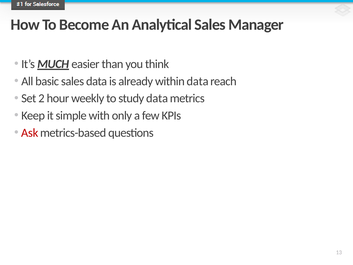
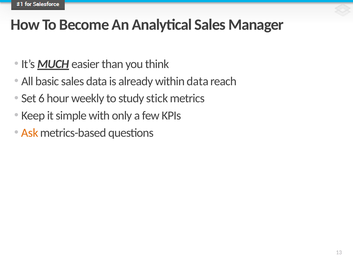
2: 2 -> 6
study data: data -> stick
Ask colour: red -> orange
